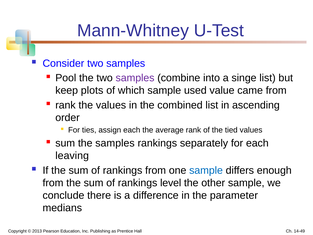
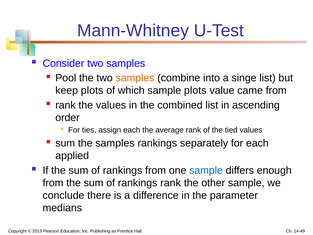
samples at (135, 78) colour: purple -> orange
sample used: used -> plots
leaving: leaving -> applied
rankings level: level -> rank
